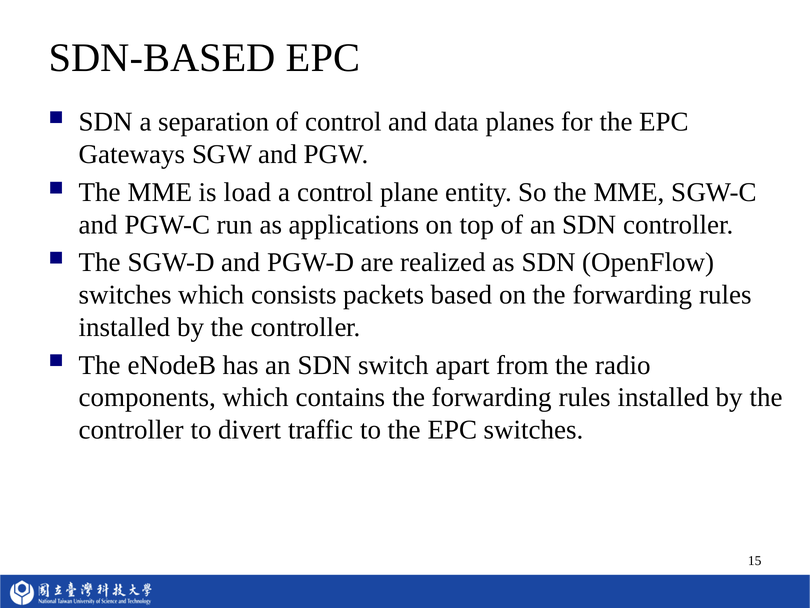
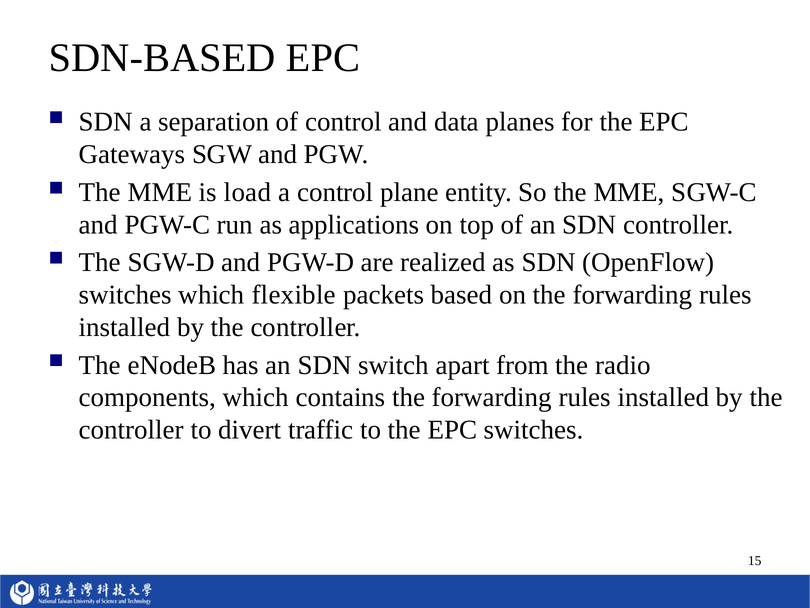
consists: consists -> flexible
